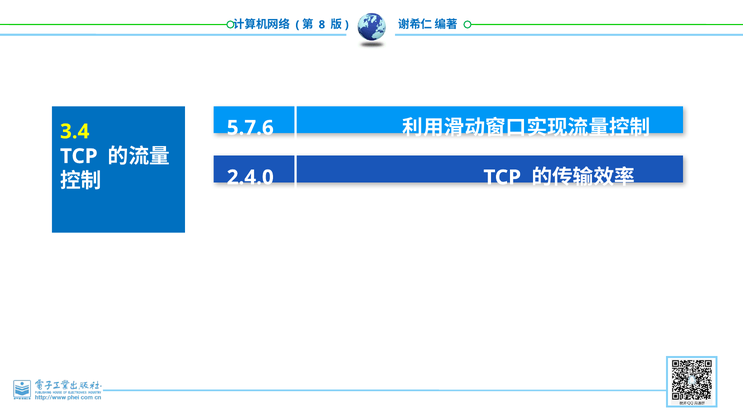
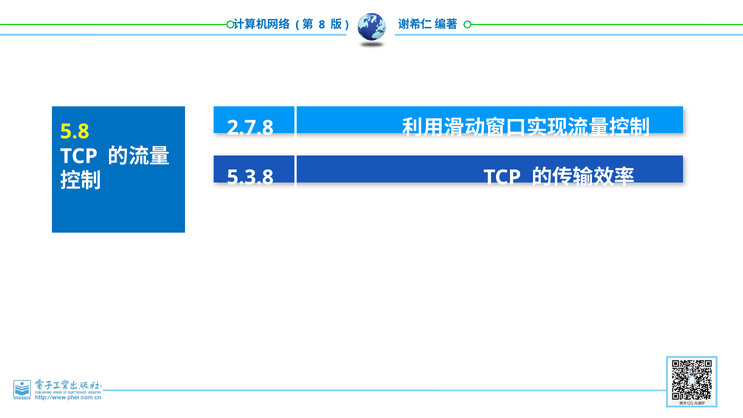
5.7.6: 5.7.6 -> 2.7.8
3.4: 3.4 -> 5.8
2.4.0: 2.4.0 -> 5.3.8
